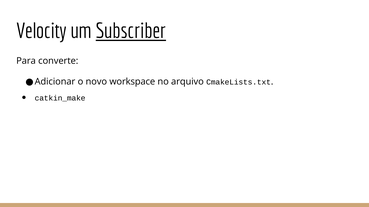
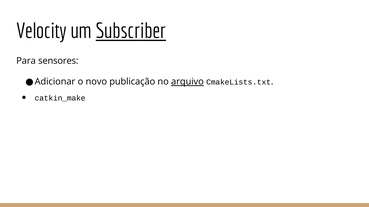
converte: converte -> sensores
workspace: workspace -> publicação
arquivo underline: none -> present
